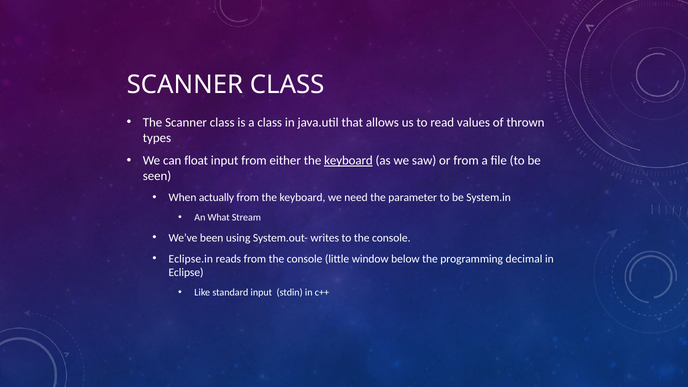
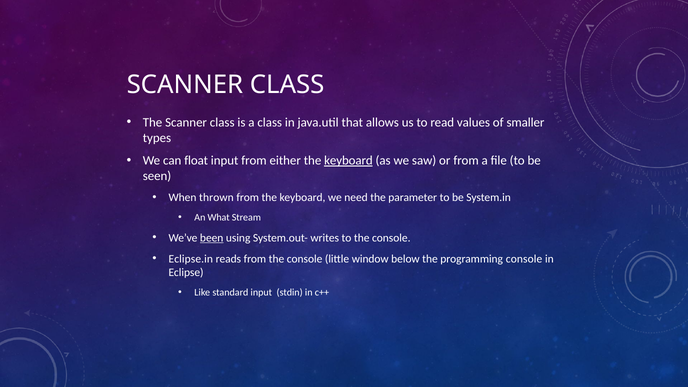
thrown: thrown -> smaller
actually: actually -> thrown
been underline: none -> present
programming decimal: decimal -> console
